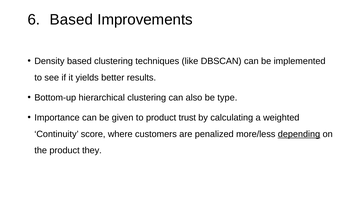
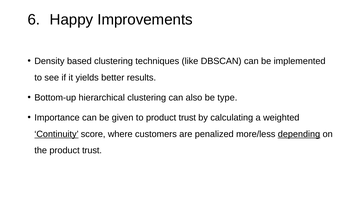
Based at (71, 19): Based -> Happy
Continuity underline: none -> present
the product they: they -> trust
